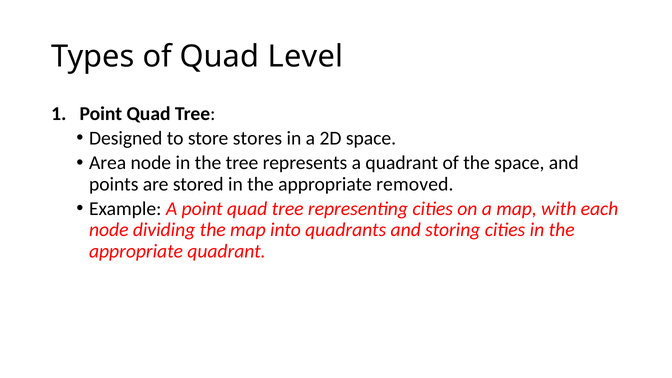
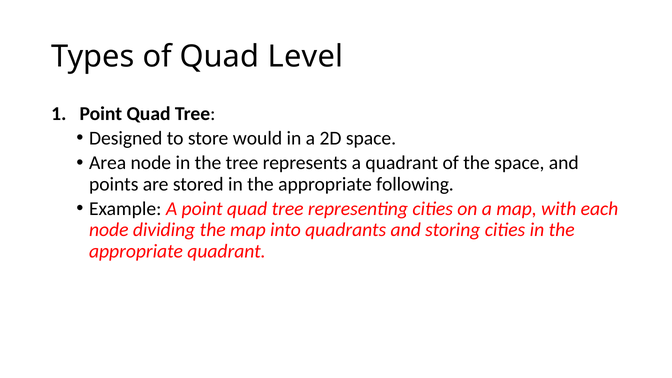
stores: stores -> would
removed: removed -> following
